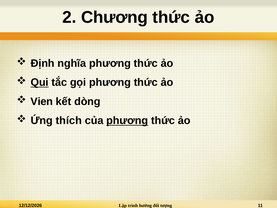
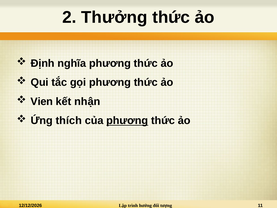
Chương: Chương -> Thưởng
Qui underline: present -> none
dòng: dòng -> nhận
